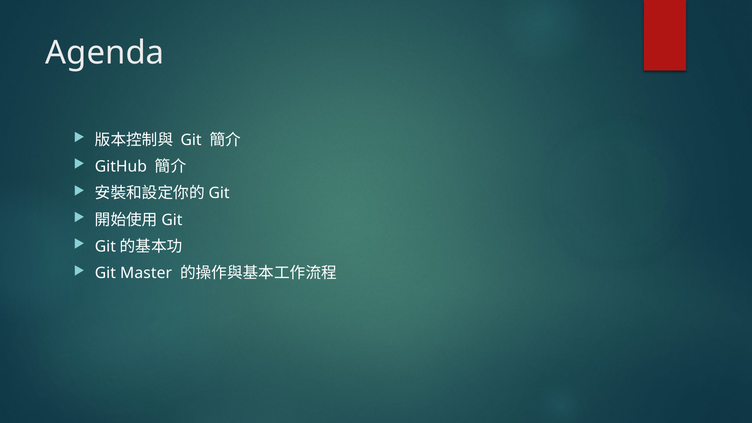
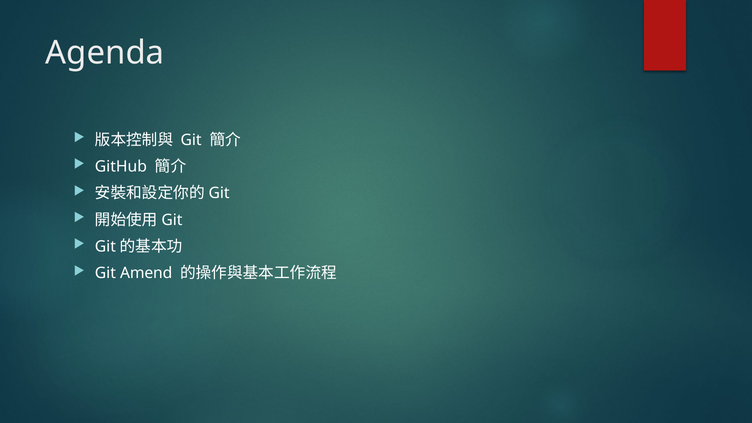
Master: Master -> Amend
